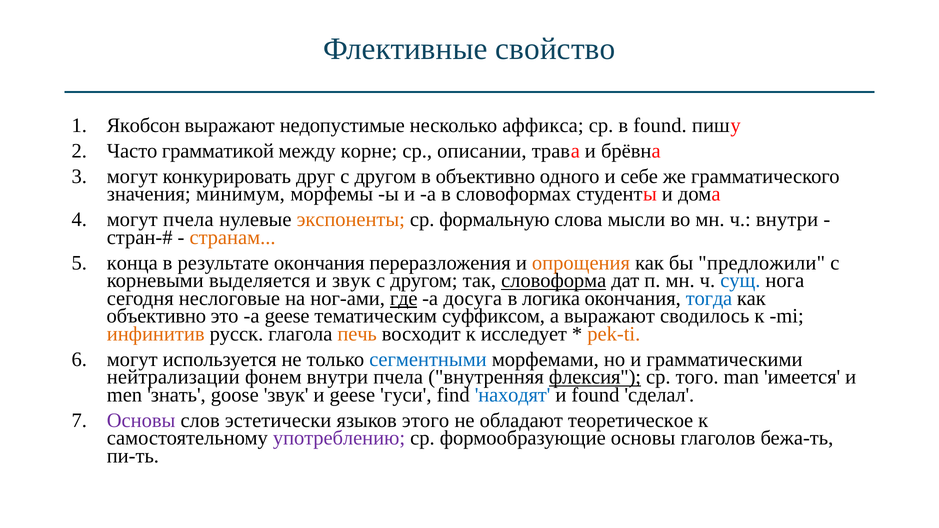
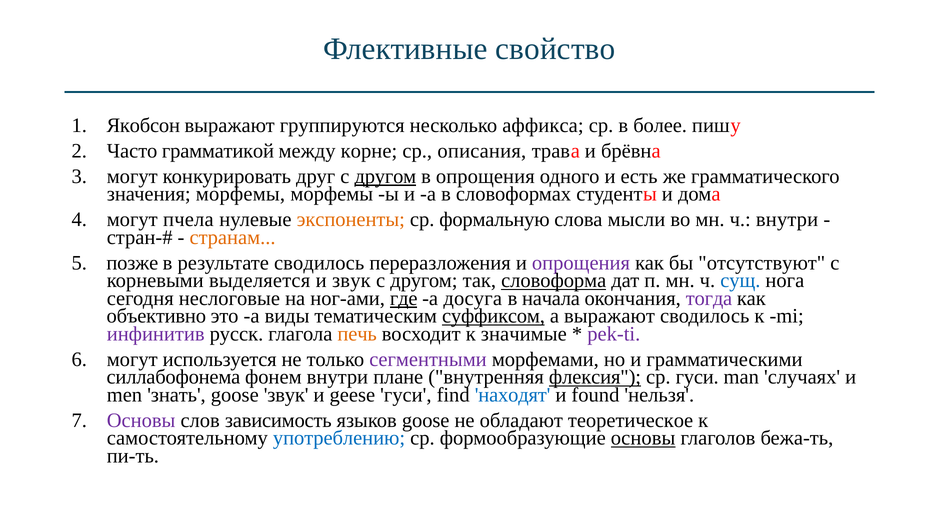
недопустимые: недопустимые -> группируются
в found: found -> более
описании: описании -> описания
другом at (385, 176) underline: none -> present
в объективно: объективно -> опрощения
себе: себе -> есть
значения минимум: минимум -> морфемы
конца: конца -> позже
результате окончания: окончания -> сводилось
опрощения at (581, 263) colour: orange -> purple
предложили: предложили -> отсутствуют
логика: логика -> начала
тогда colour: blue -> purple
а geese: geese -> виды
суффиксом underline: none -> present
инфинитив colour: orange -> purple
исследует: исследует -> значимые
pek-ti colour: orange -> purple
сегментными colour: blue -> purple
нейтрализации: нейтрализации -> силлабофонема
внутри пчела: пчела -> плане
ср того: того -> гуси
имеется: имеется -> случаях
сделал: сделал -> нельзя
эстетически: эстетически -> зависимость
языков этого: этого -> goose
употреблению colour: purple -> blue
основы at (643, 438) underline: none -> present
